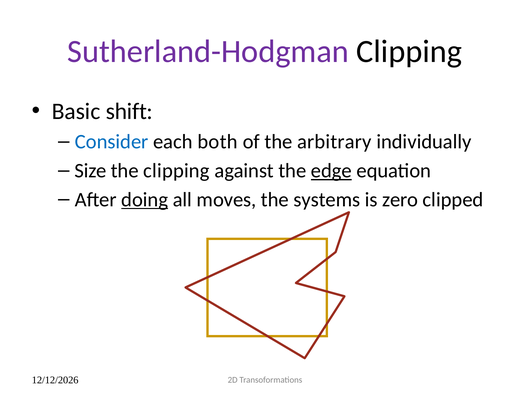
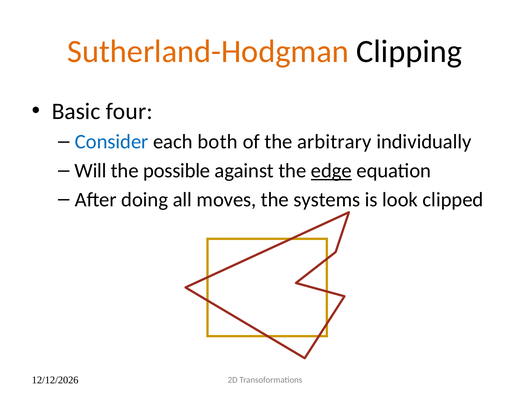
Sutherland-Hodgman colour: purple -> orange
shift: shift -> four
Size: Size -> Will
the clipping: clipping -> possible
doing underline: present -> none
zero: zero -> look
